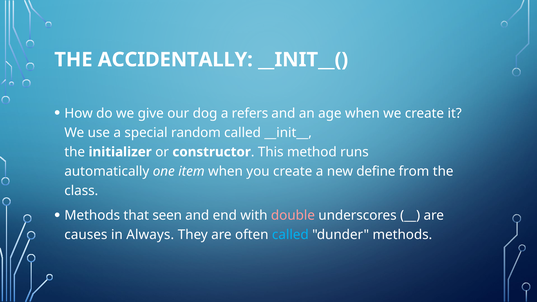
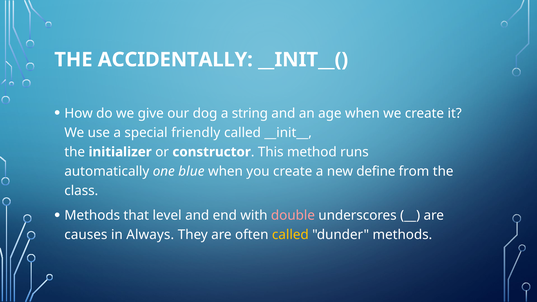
refers: refers -> string
random: random -> friendly
item: item -> blue
seen: seen -> level
called at (290, 235) colour: light blue -> yellow
